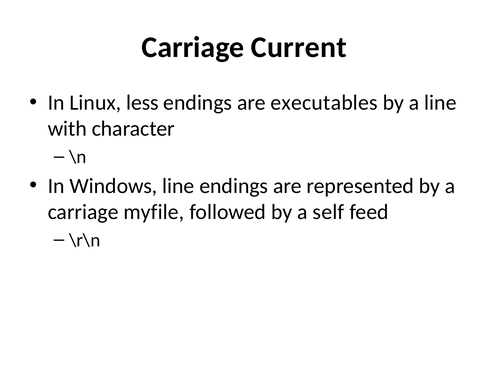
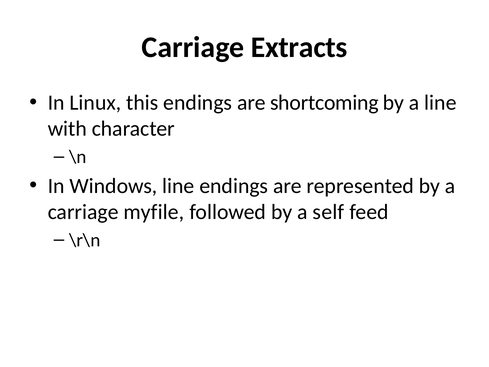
Current: Current -> Extracts
less: less -> this
executables: executables -> shortcoming
